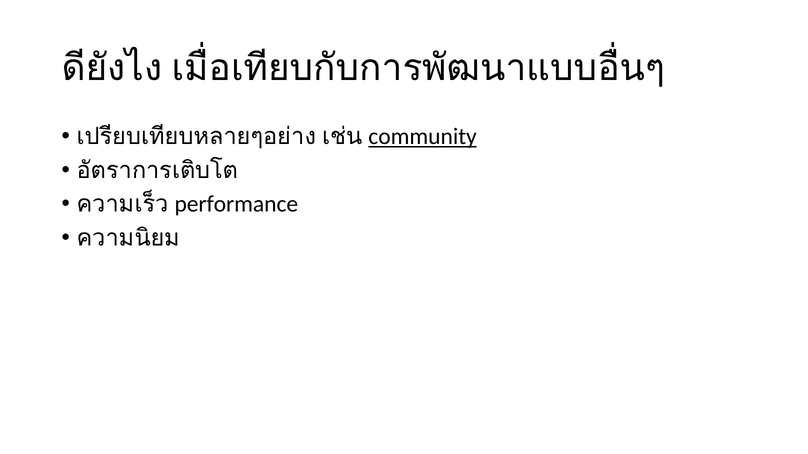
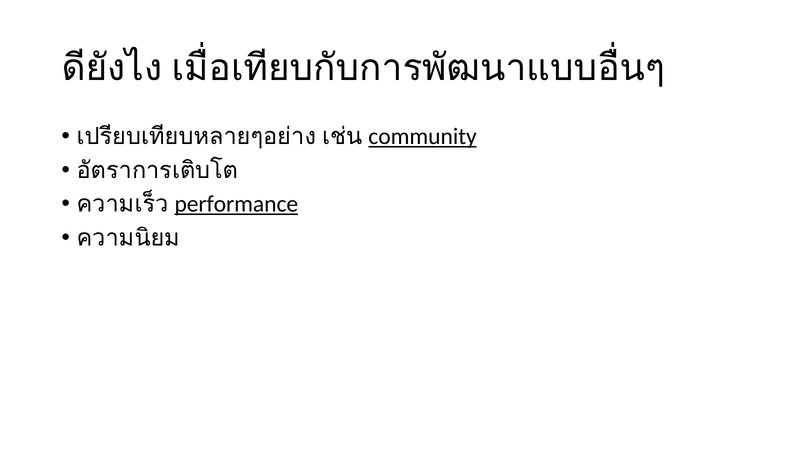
performance underline: none -> present
